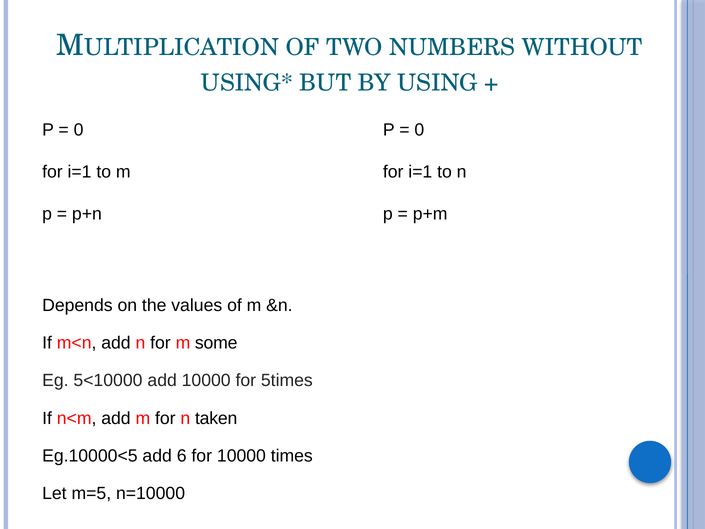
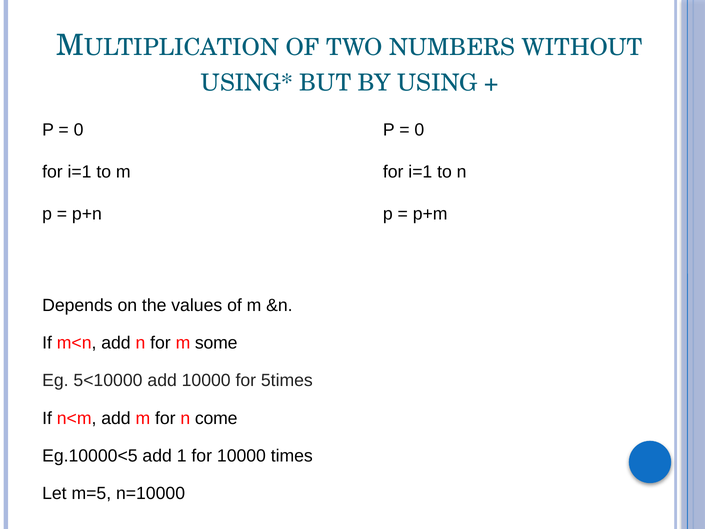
taken: taken -> come
6: 6 -> 1
